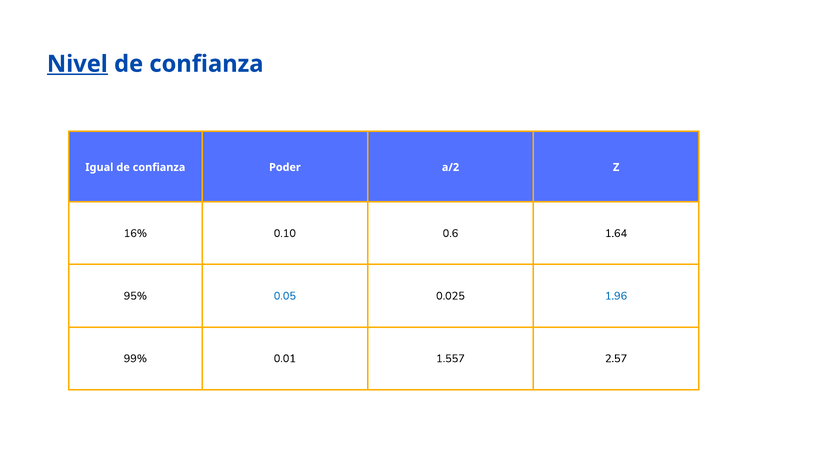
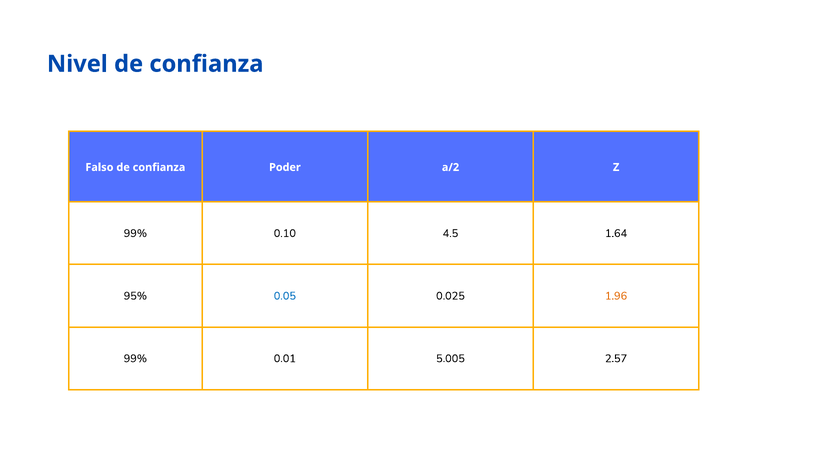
Nivel underline: present -> none
Igual: Igual -> Falso
16% at (135, 233): 16% -> 99%
0.6: 0.6 -> 4.5
1.96 colour: blue -> orange
1.557: 1.557 -> 5.005
